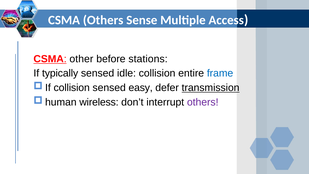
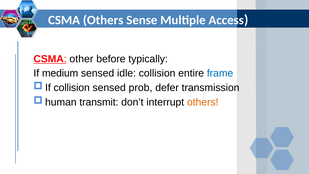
stations: stations -> typically
typically: typically -> medium
easy: easy -> prob
transmission underline: present -> none
wireless: wireless -> transmit
others at (203, 102) colour: purple -> orange
